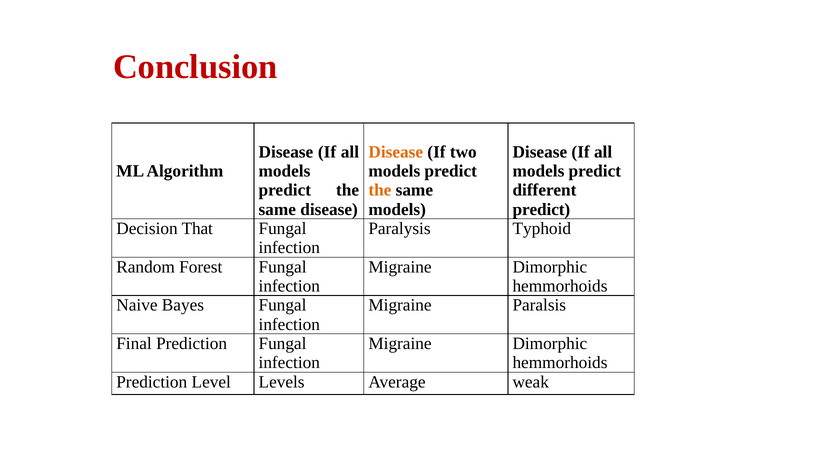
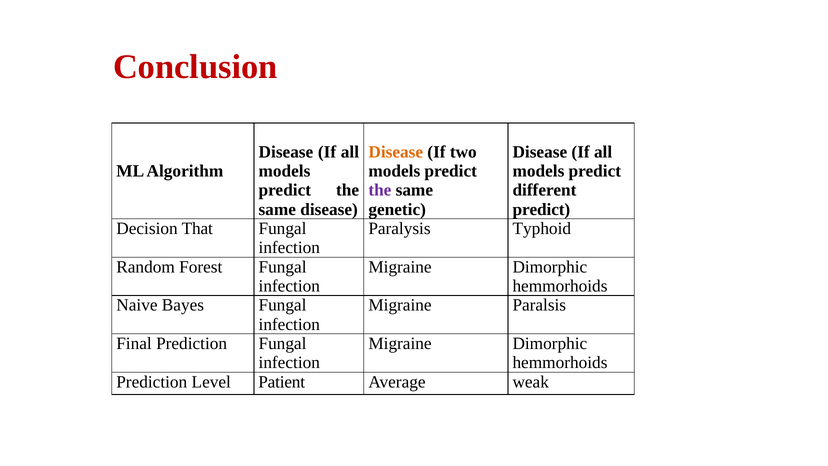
the at (380, 190) colour: orange -> purple
models at (397, 209): models -> genetic
Levels: Levels -> Patient
